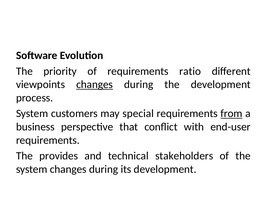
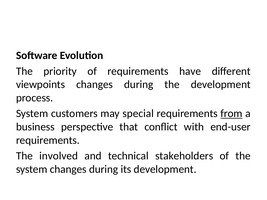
ratio: ratio -> have
changes at (95, 85) underline: present -> none
provides: provides -> involved
